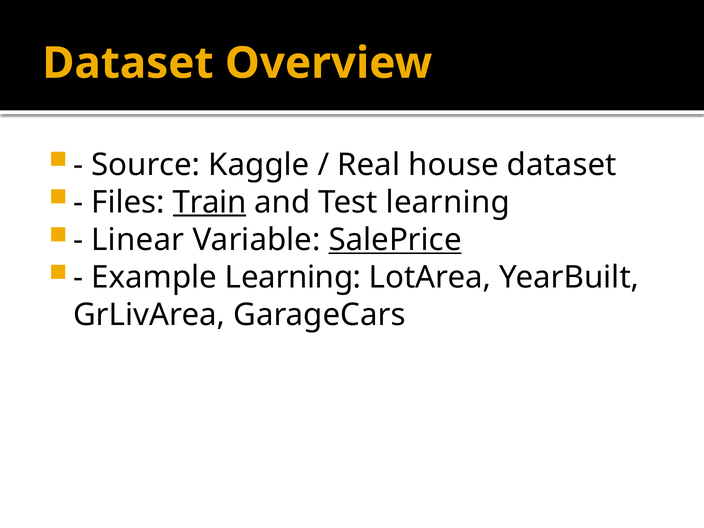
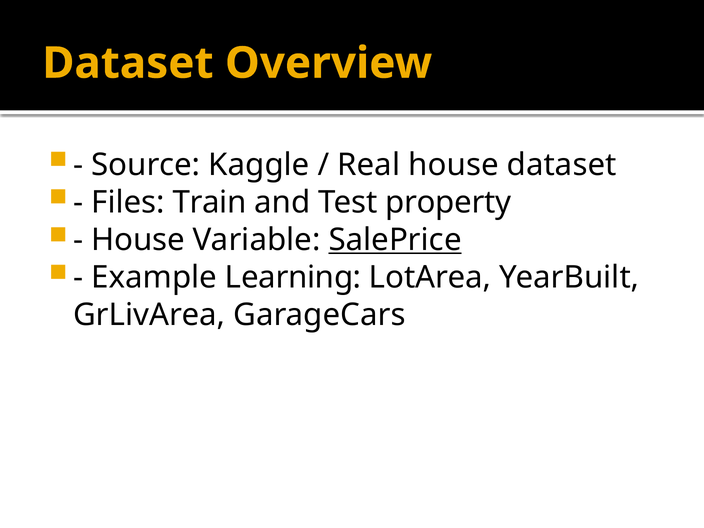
Train underline: present -> none
Test learning: learning -> property
Linear at (138, 240): Linear -> House
